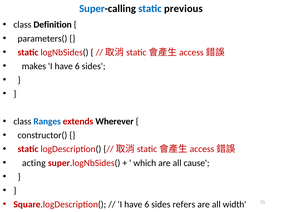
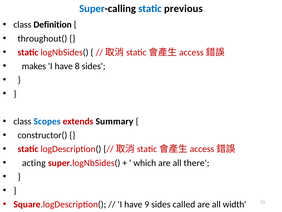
parameters(: parameters( -> throughout(
6 at (77, 66): 6 -> 8
Ranges: Ranges -> Scopes
Wherever: Wherever -> Summary
cause: cause -> there
6 at (147, 204): 6 -> 9
refers: refers -> called
